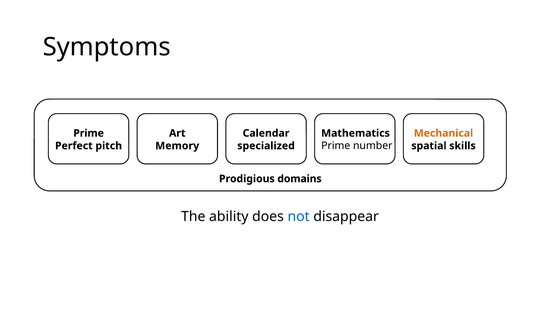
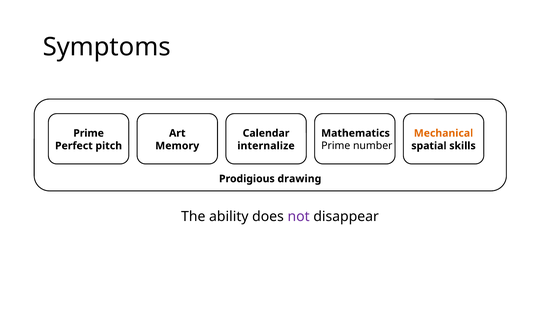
specialized: specialized -> internalize
domains: domains -> drawing
not colour: blue -> purple
